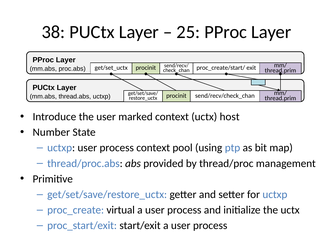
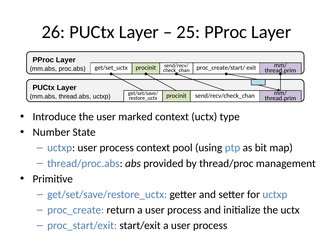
38: 38 -> 26
host: host -> type
virtual: virtual -> return
